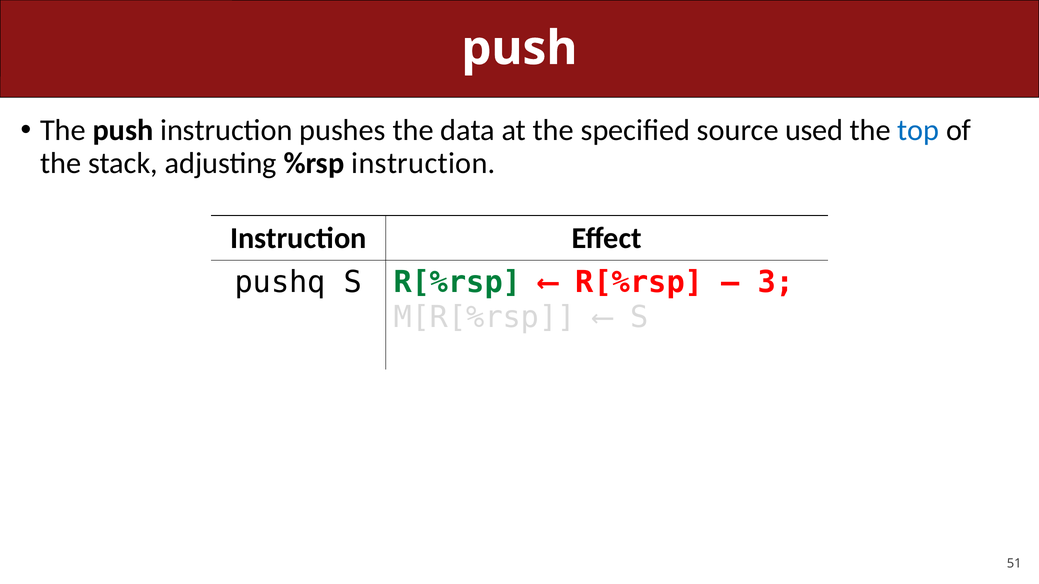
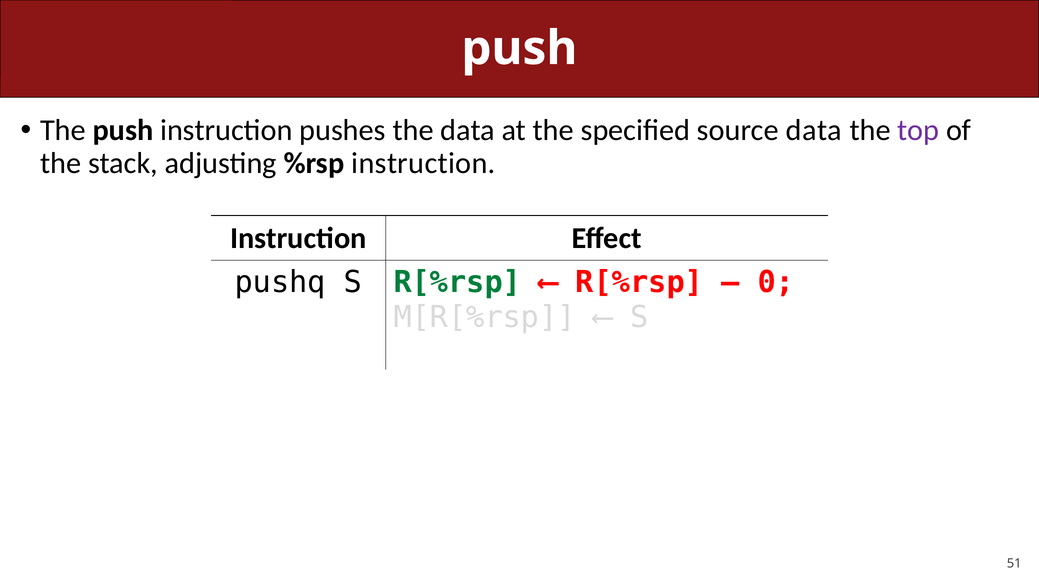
source used: used -> data
top colour: blue -> purple
3: 3 -> 0
